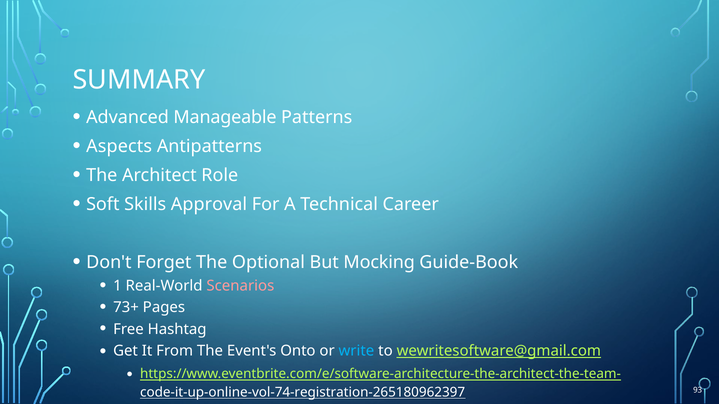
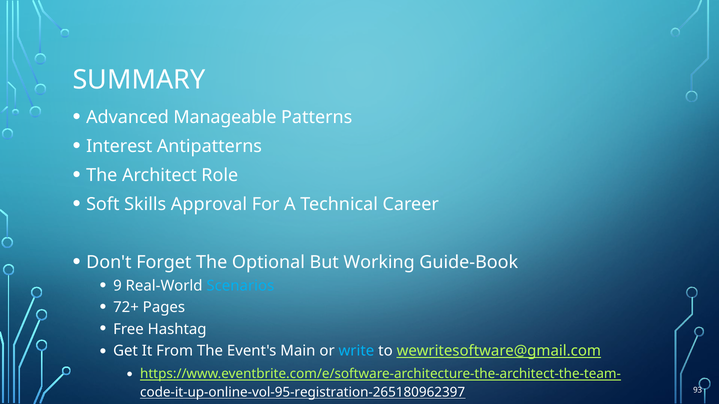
Aspects: Aspects -> Interest
Mocking: Mocking -> Working
1: 1 -> 9
Scenarios colour: pink -> light blue
73+: 73+ -> 72+
Onto: Onto -> Main
code-it-up-online-vol-74-registration-265180962397: code-it-up-online-vol-74-registration-265180962397 -> code-it-up-online-vol-95-registration-265180962397
